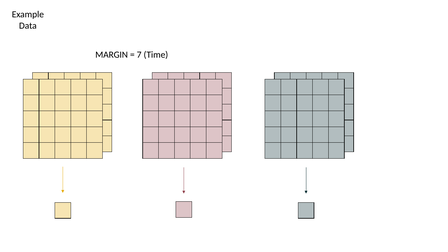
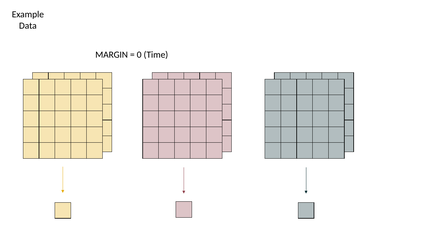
7: 7 -> 0
